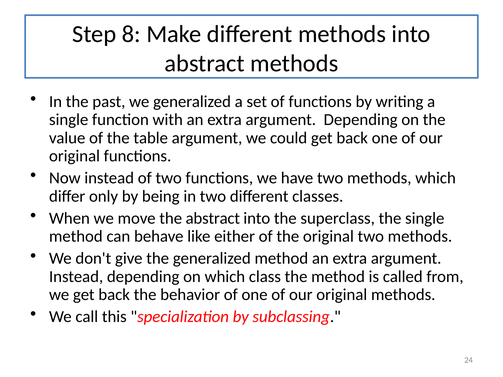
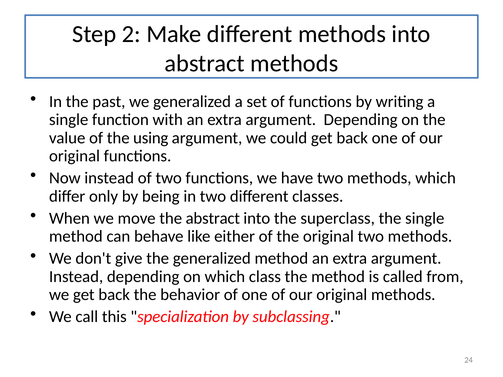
8: 8 -> 2
table: table -> using
